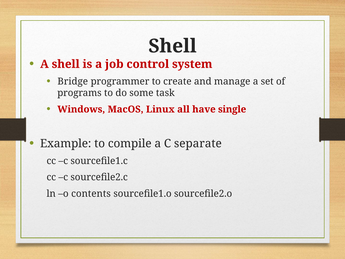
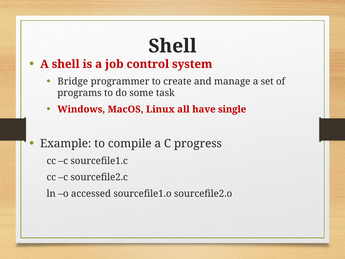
separate: separate -> progress
contents: contents -> accessed
